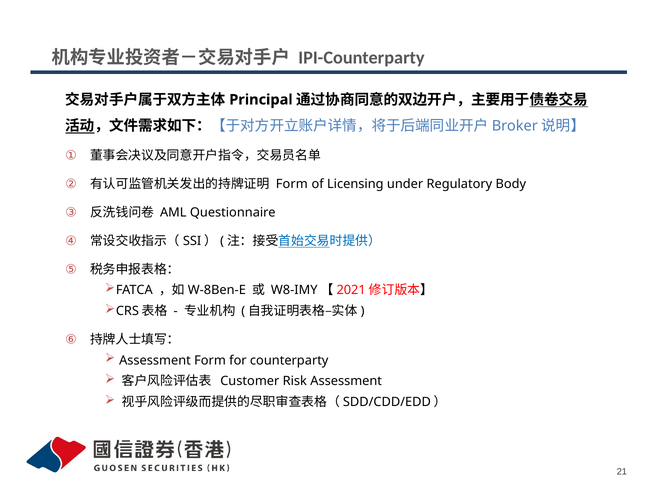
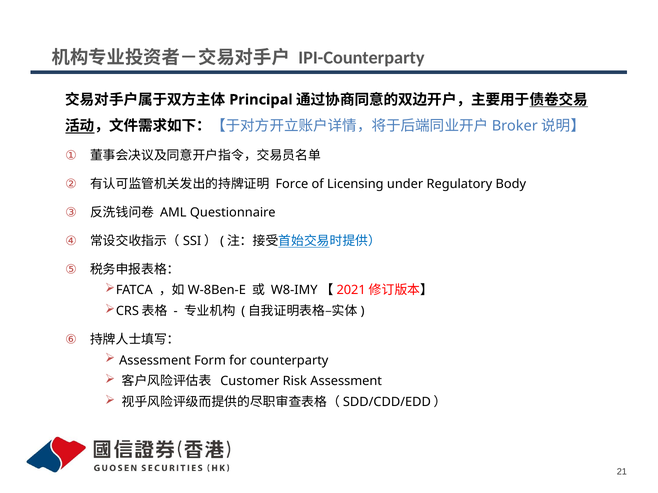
Form at (292, 184): Form -> Force
